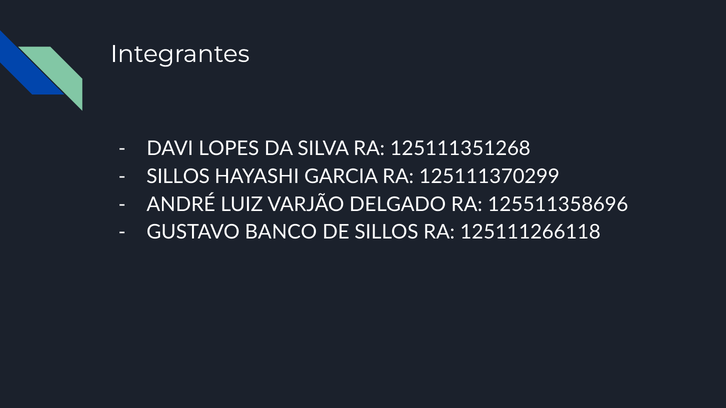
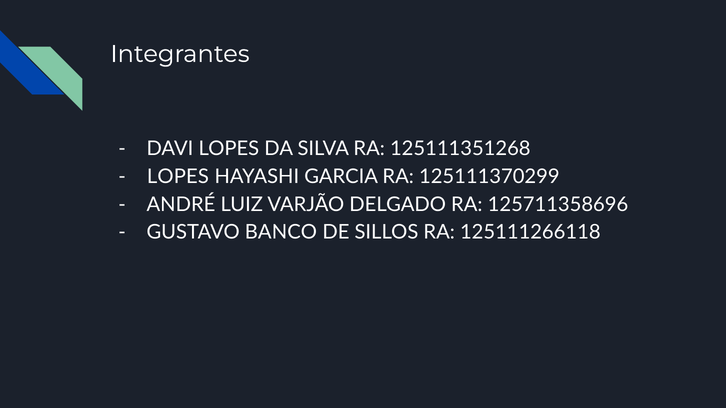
SILLOS at (178, 177): SILLOS -> LOPES
125511358696: 125511358696 -> 125711358696
